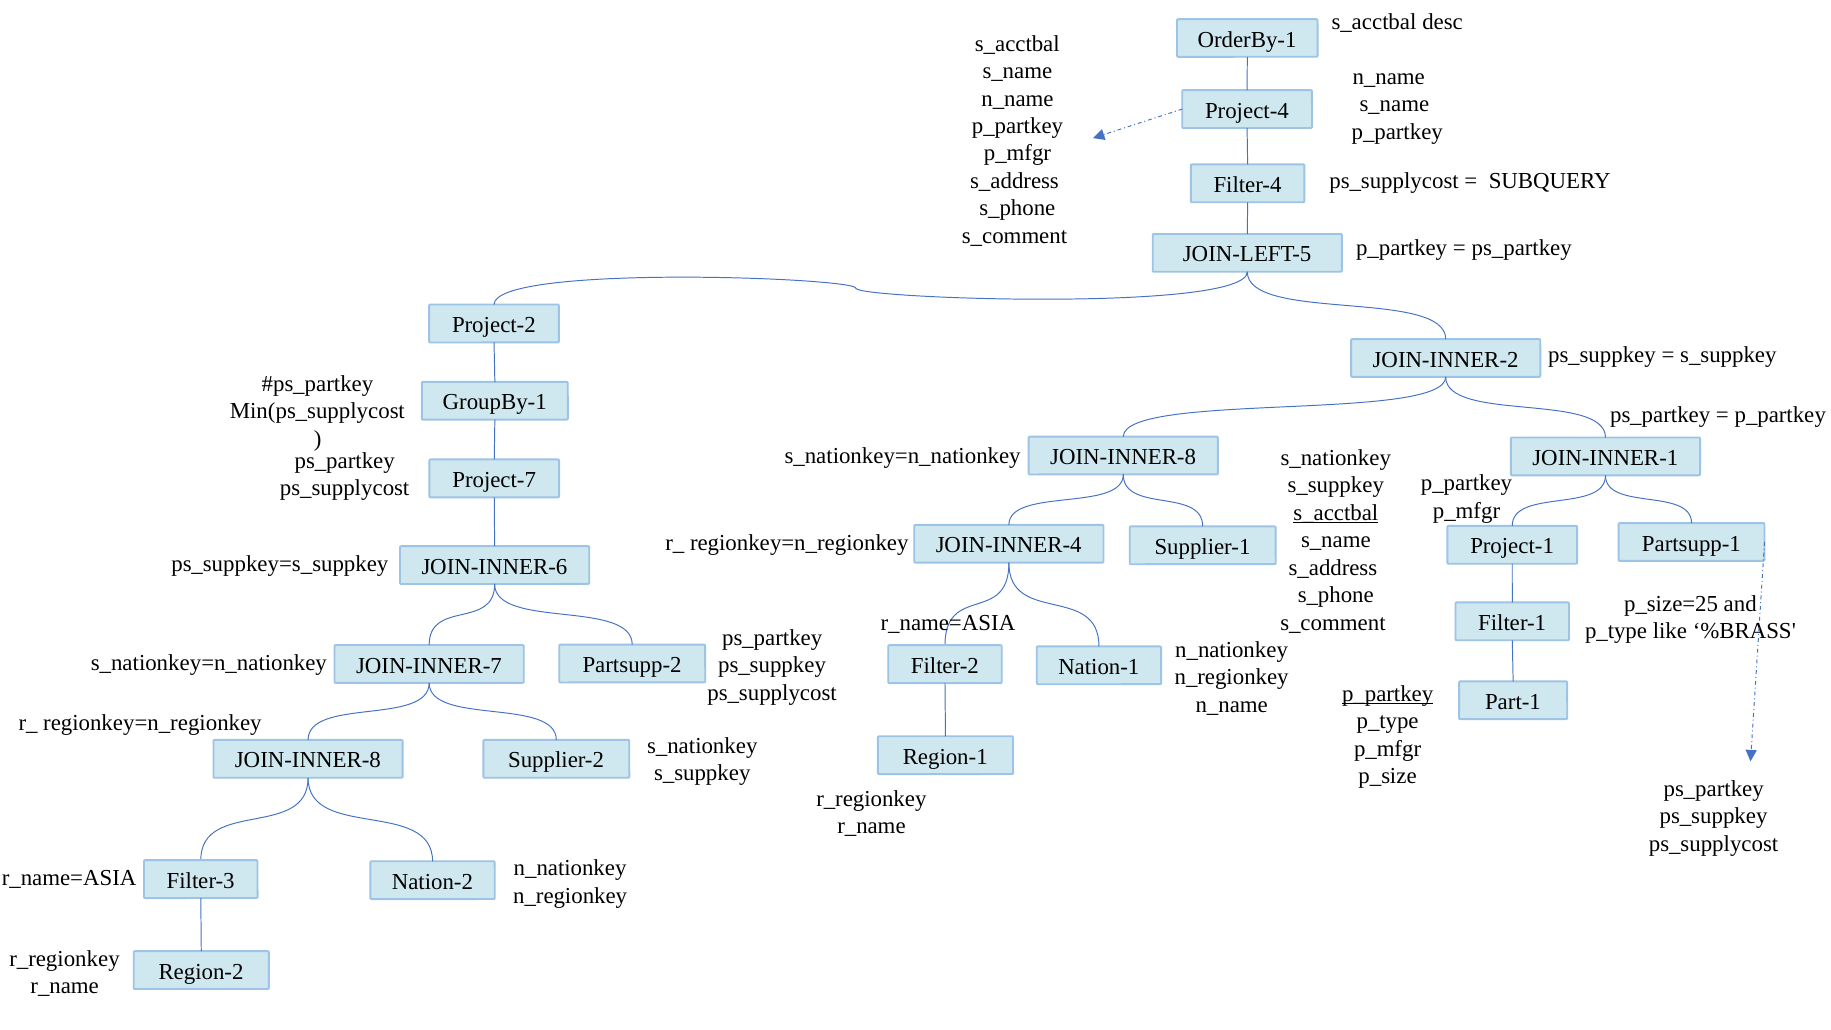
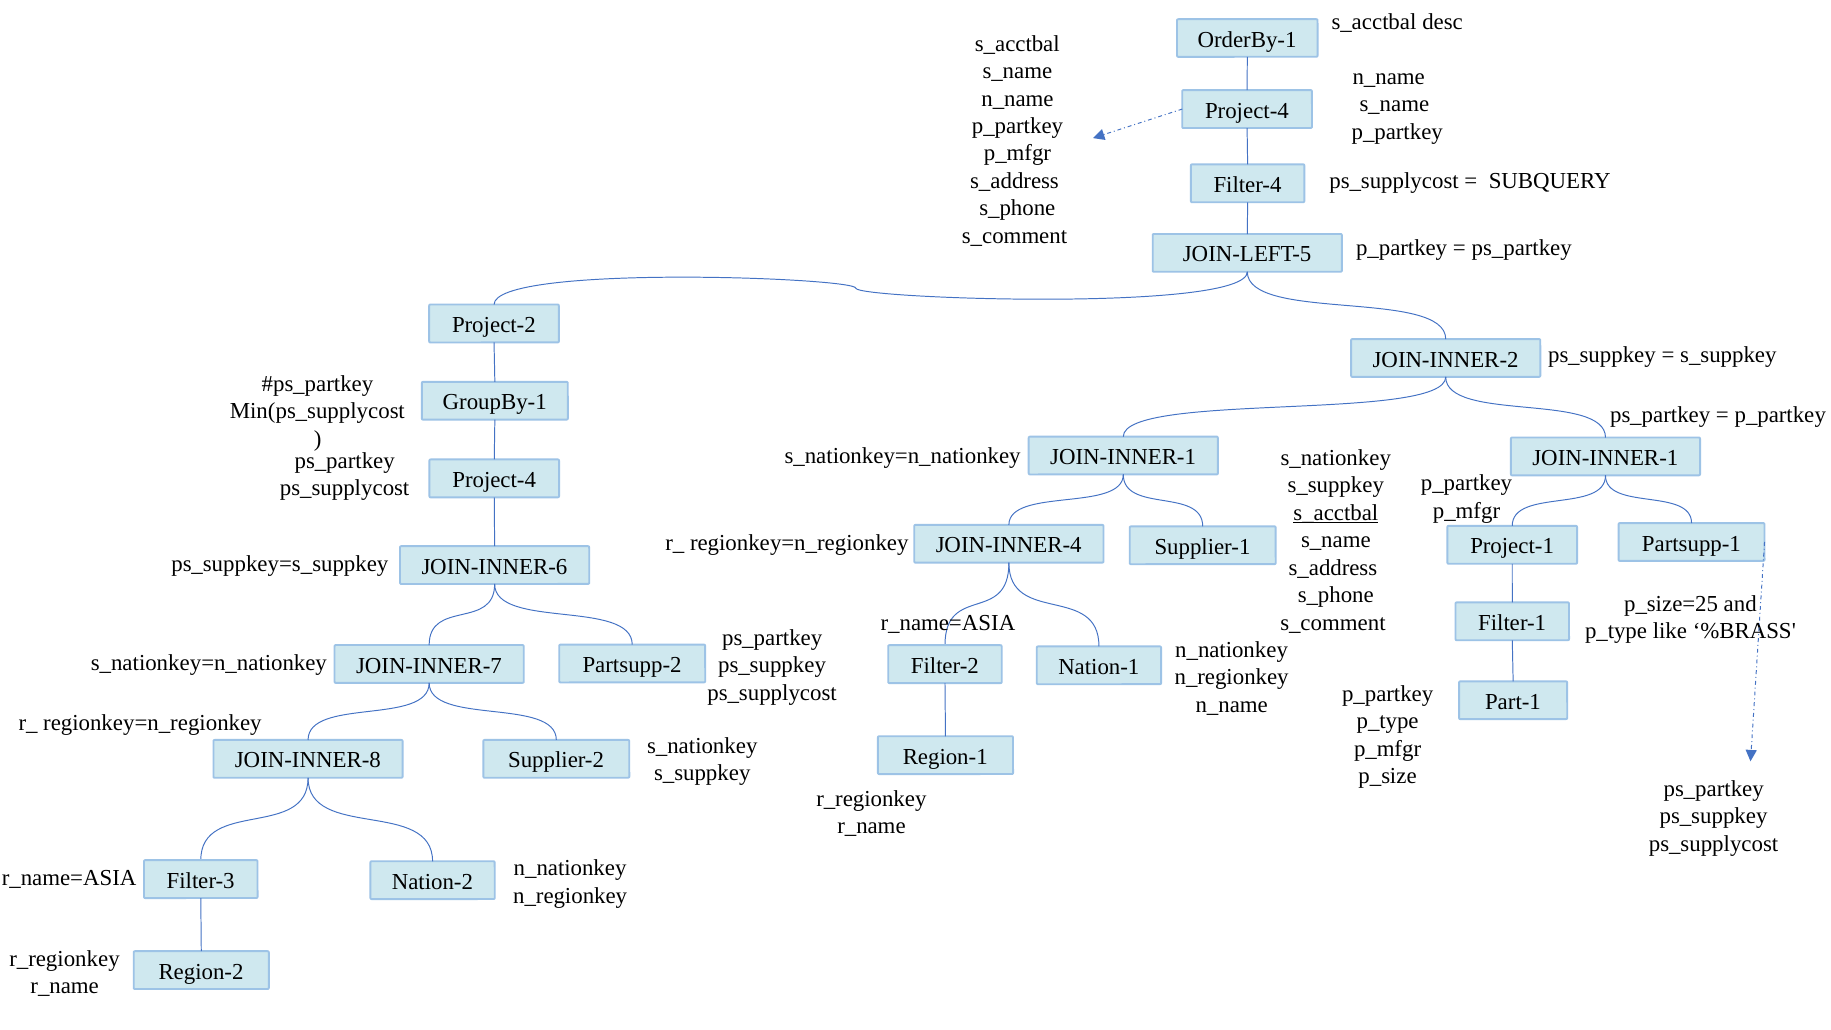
JOIN-INNER-8 at (1123, 457): JOIN-INNER-8 -> JOIN-INNER-1
Project-7 at (494, 480): Project-7 -> Project-4
p_partkey at (1388, 694) underline: present -> none
